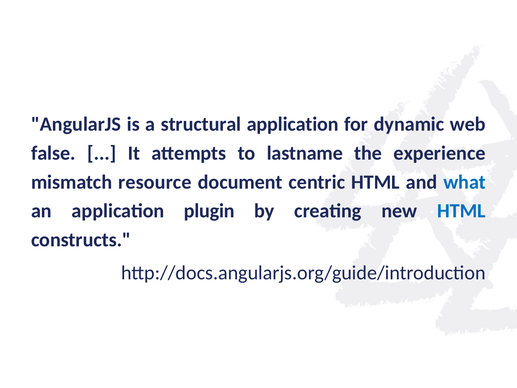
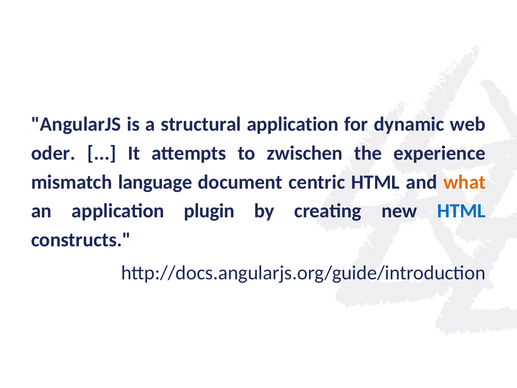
false: false -> oder
lastname: lastname -> zwischen
resource: resource -> language
what colour: blue -> orange
